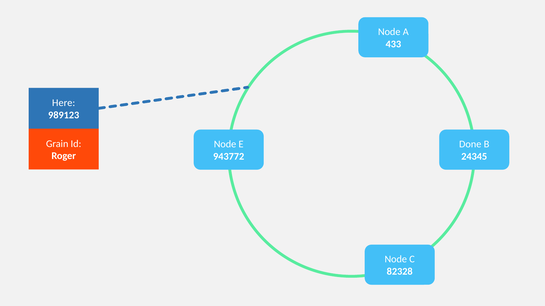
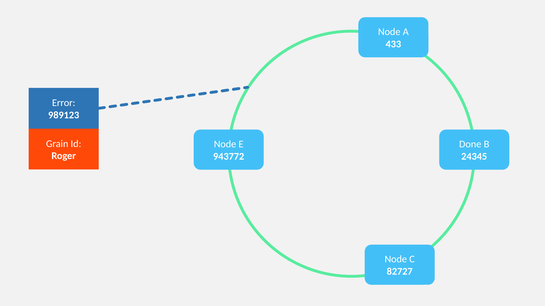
Here: Here -> Error
82328: 82328 -> 82727
